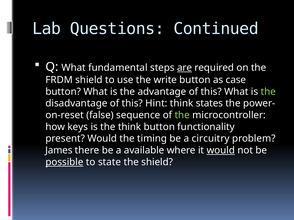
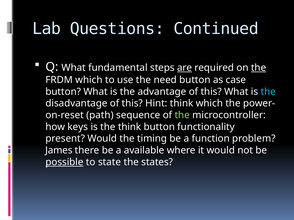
the at (259, 68) underline: none -> present
FRDM shield: shield -> which
write: write -> need
the at (268, 92) colour: light green -> light blue
think states: states -> which
false: false -> path
circuitry: circuitry -> function
would at (221, 151) underline: present -> none
the shield: shield -> states
